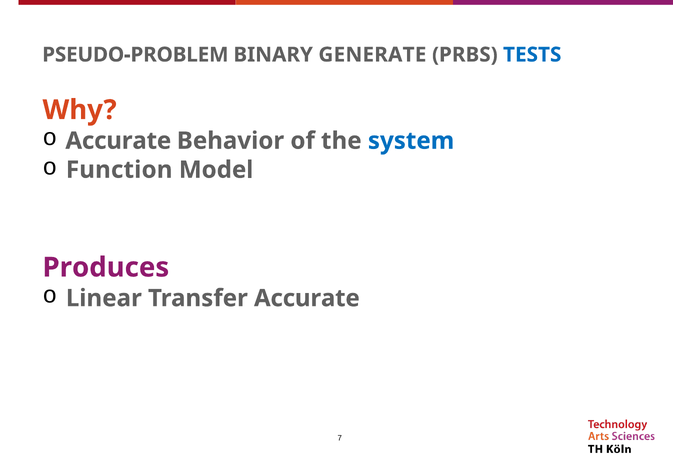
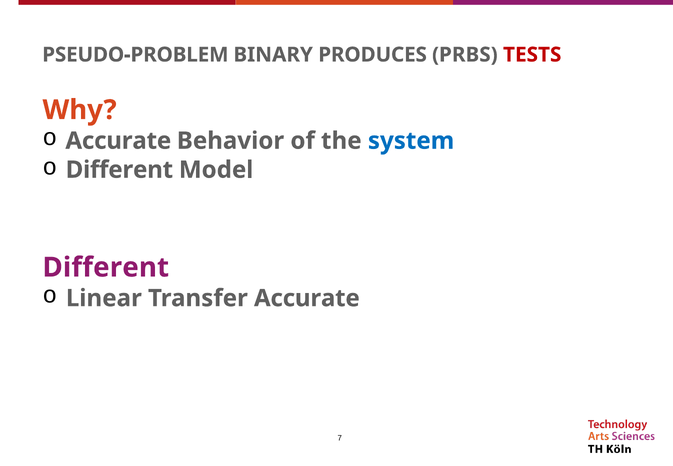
GENERATE: GENERATE -> PRODUCES
TESTS colour: blue -> red
Function at (119, 170): Function -> Different
Produces at (106, 267): Produces -> Different
